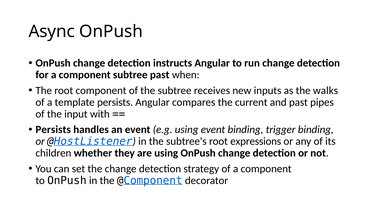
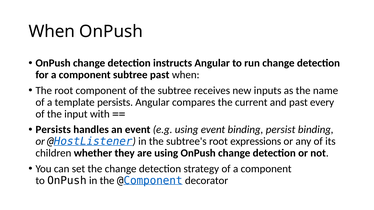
Async at (52, 31): Async -> When
walks: walks -> name
pipes: pipes -> every
trigger: trigger -> persist
